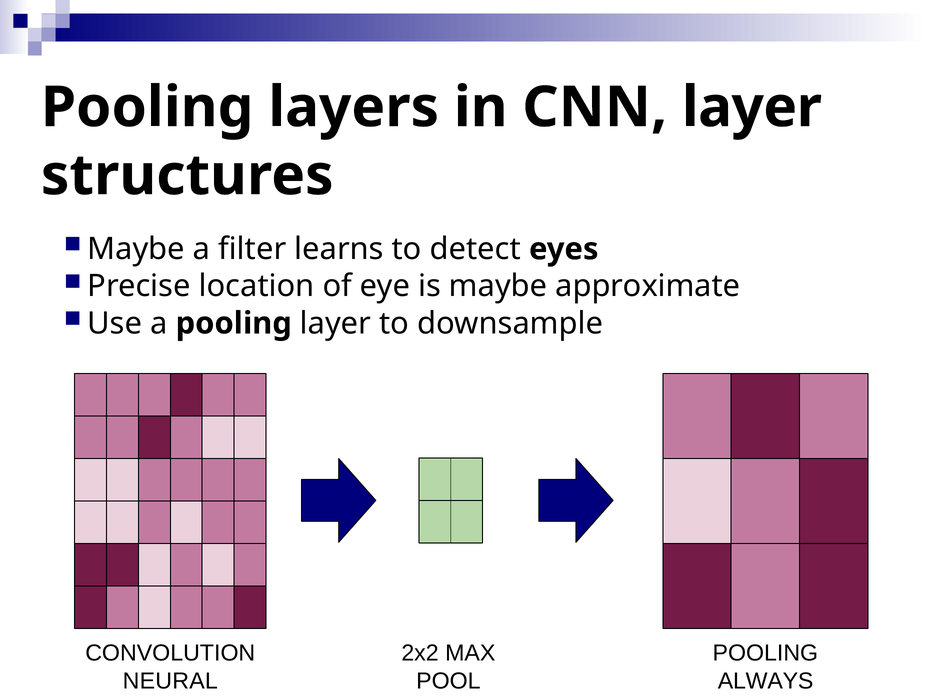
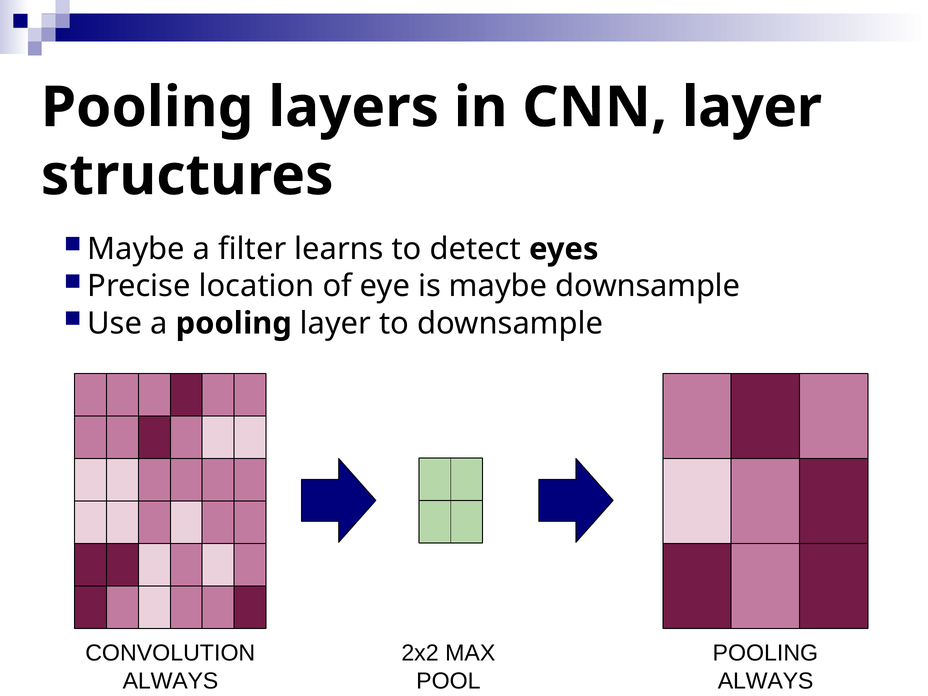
maybe approximate: approximate -> downsample
NEURAL at (170, 681): NEURAL -> ALWAYS
